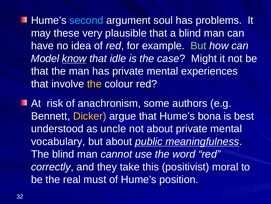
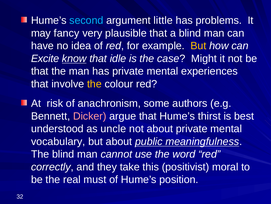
soul: soul -> little
these: these -> fancy
But at (198, 46) colour: light green -> yellow
Model: Model -> Excite
Dicker colour: yellow -> pink
bona: bona -> thirst
